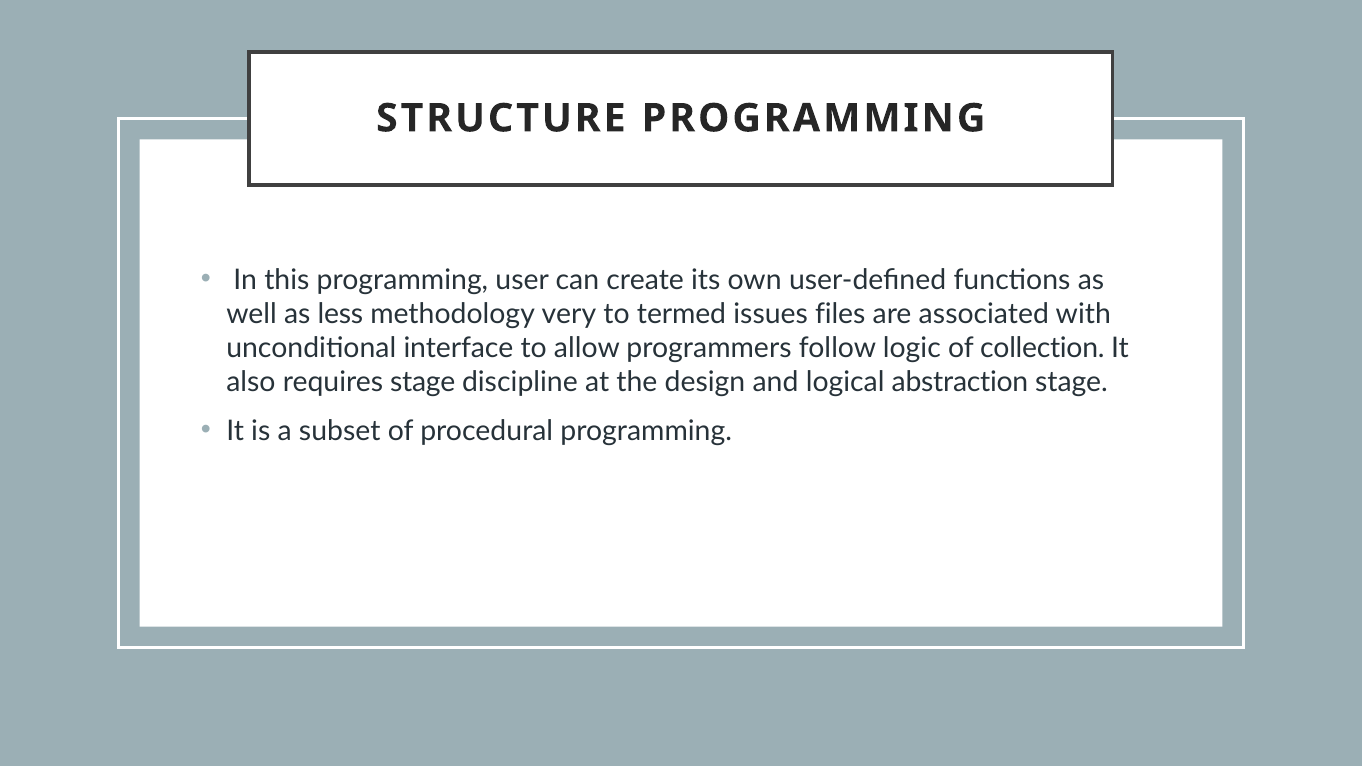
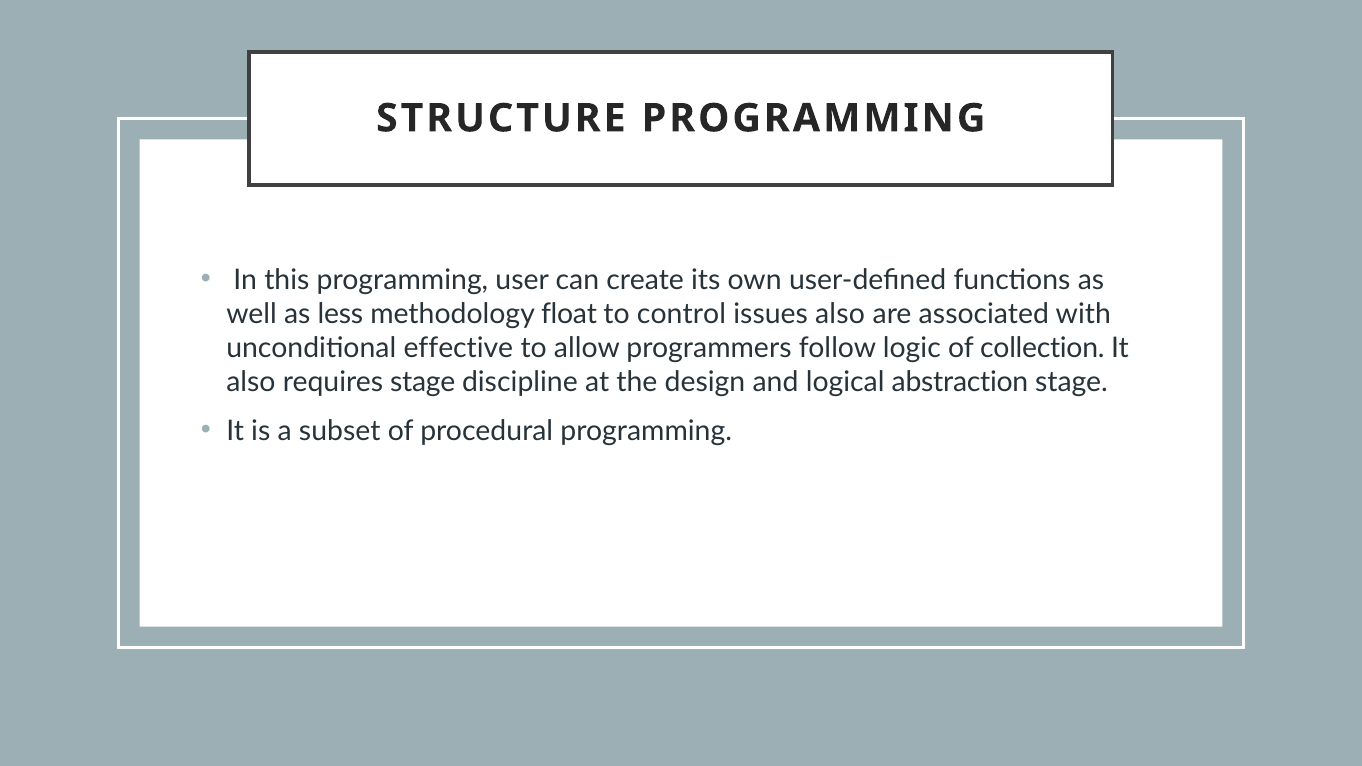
very: very -> float
termed: termed -> control
issues files: files -> also
interface: interface -> effective
